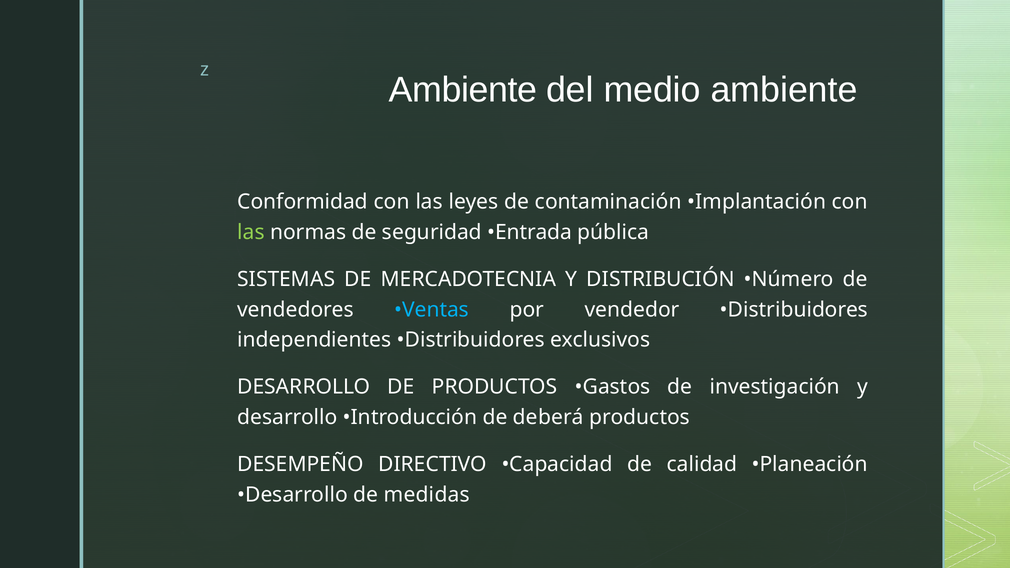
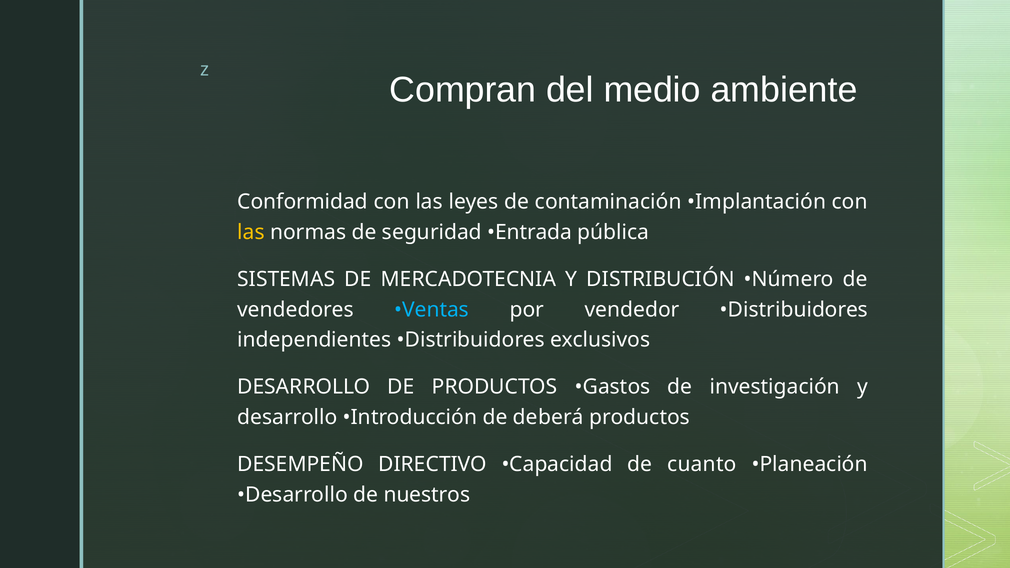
Ambiente at (463, 90): Ambiente -> Compran
las at (251, 232) colour: light green -> yellow
calidad: calidad -> cuanto
medidas: medidas -> nuestros
